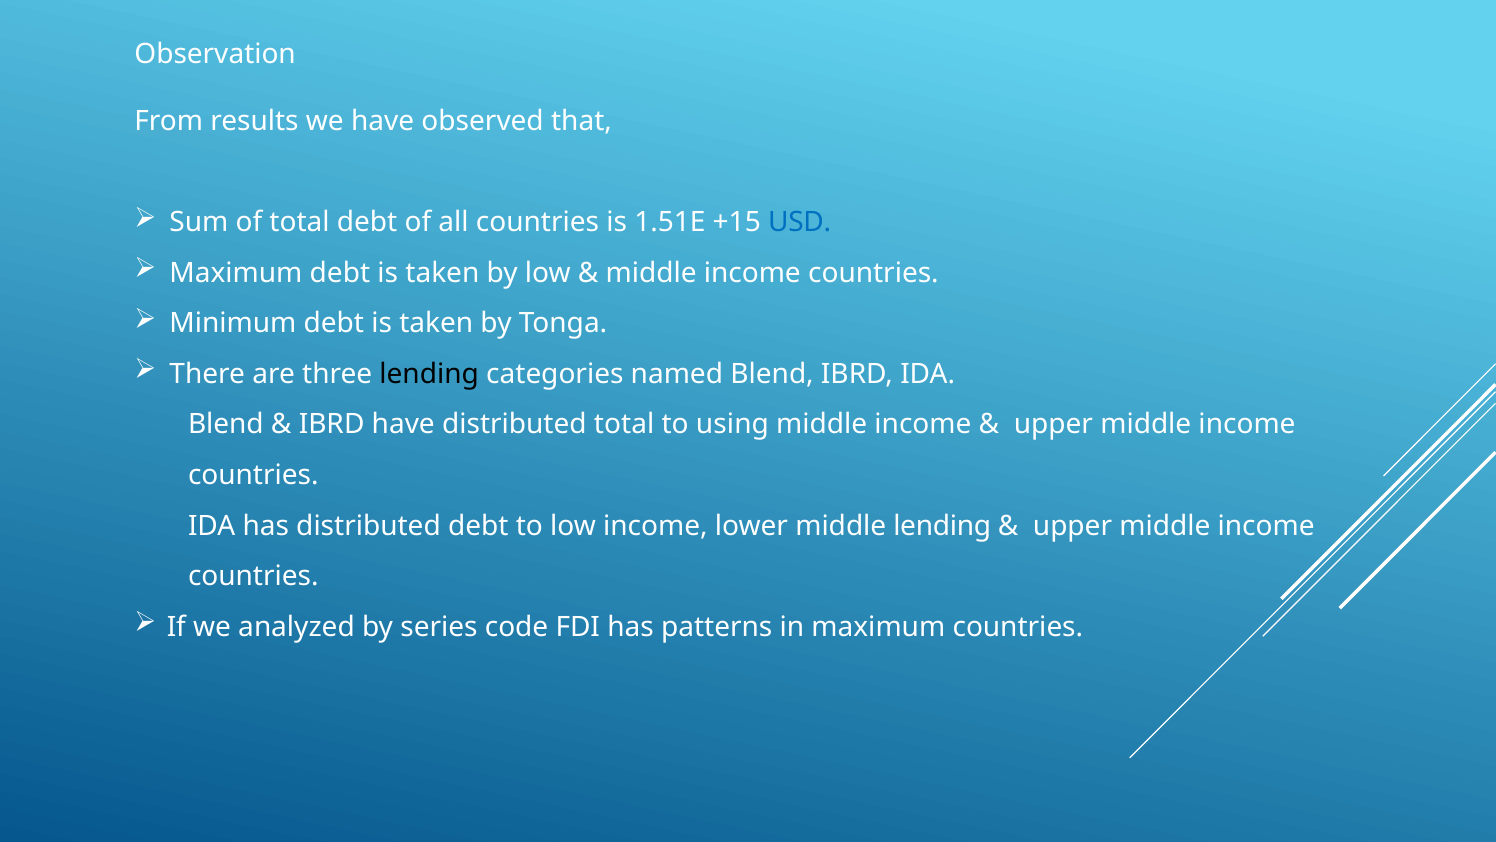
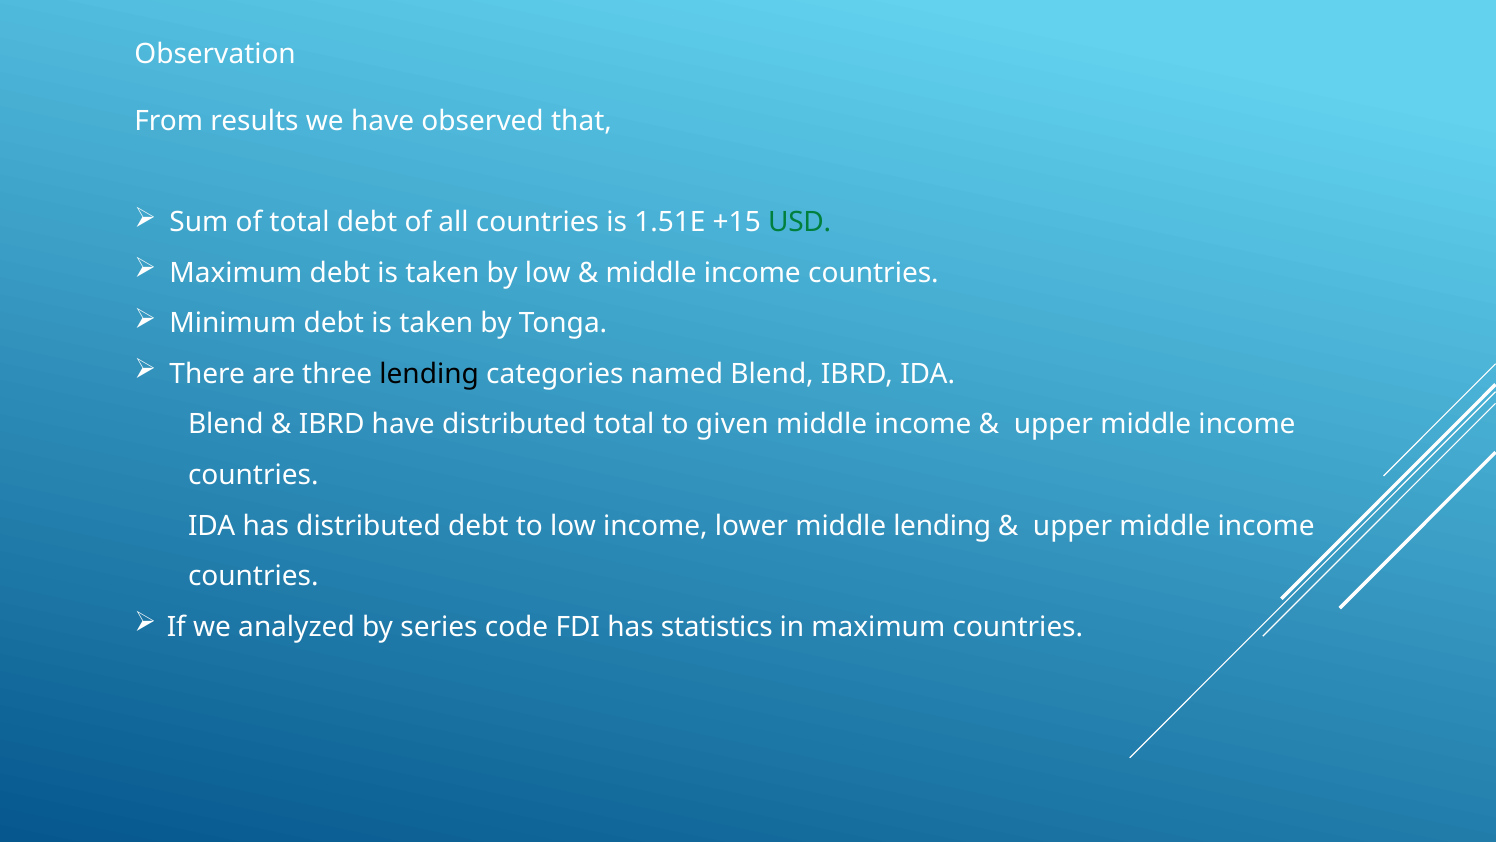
USD colour: blue -> green
using: using -> given
patterns: patterns -> statistics
